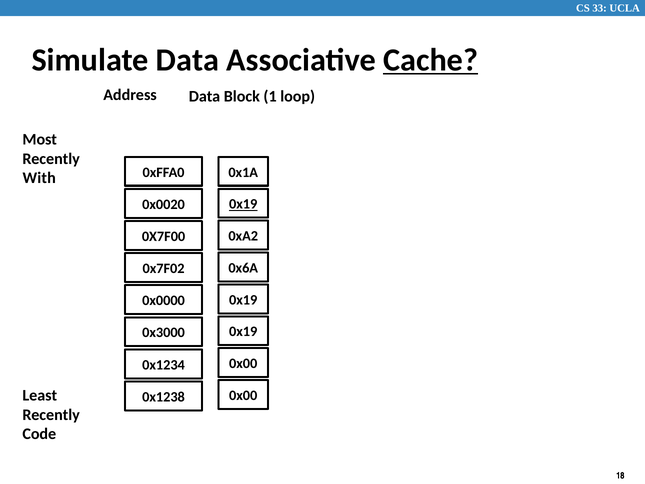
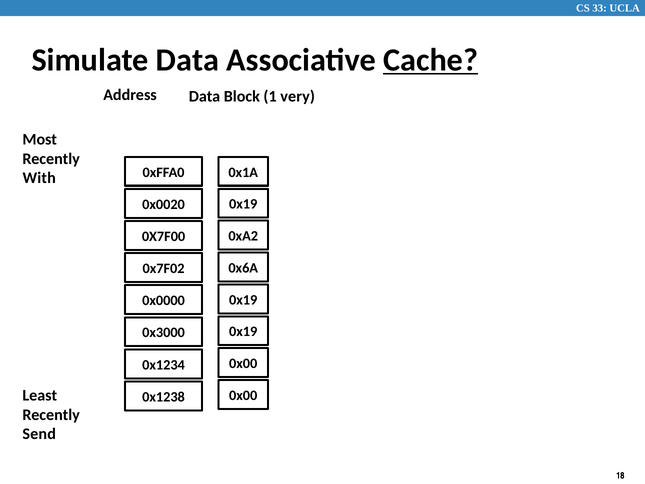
loop: loop -> very
0x19 at (243, 204) underline: present -> none
Code: Code -> Send
